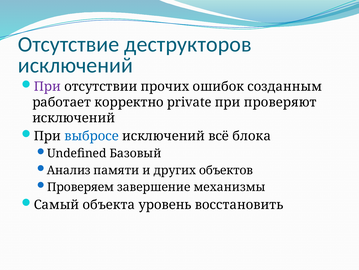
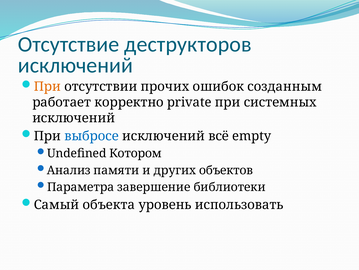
При at (47, 86) colour: purple -> orange
проверяют: проверяют -> системных
блока: блока -> empty
Базовый: Базовый -> Котором
Проверяем: Проверяем -> Параметра
механизмы: механизмы -> библиотеки
восстановить: восстановить -> использовать
